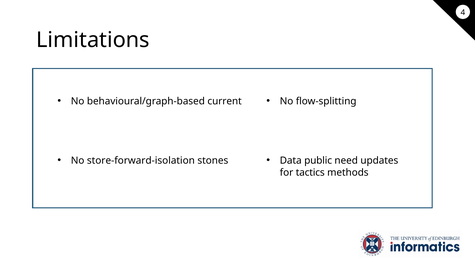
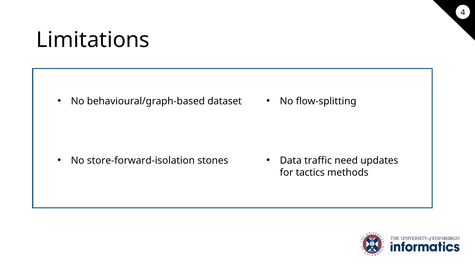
current: current -> dataset
public: public -> traffic
